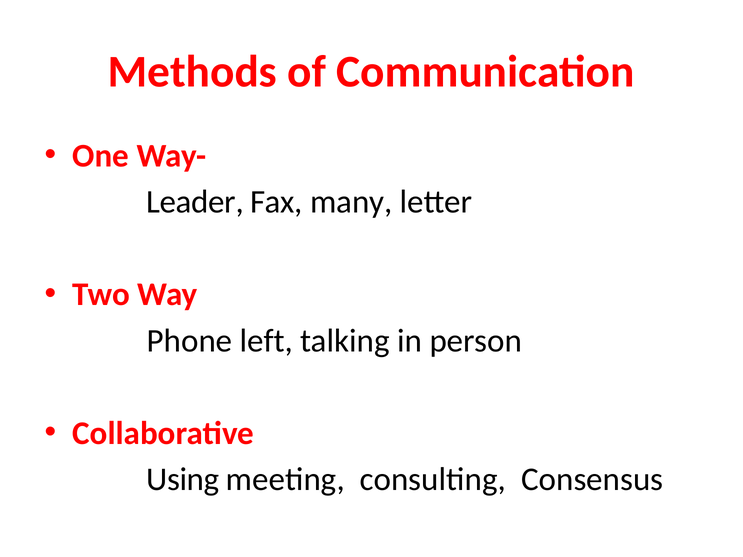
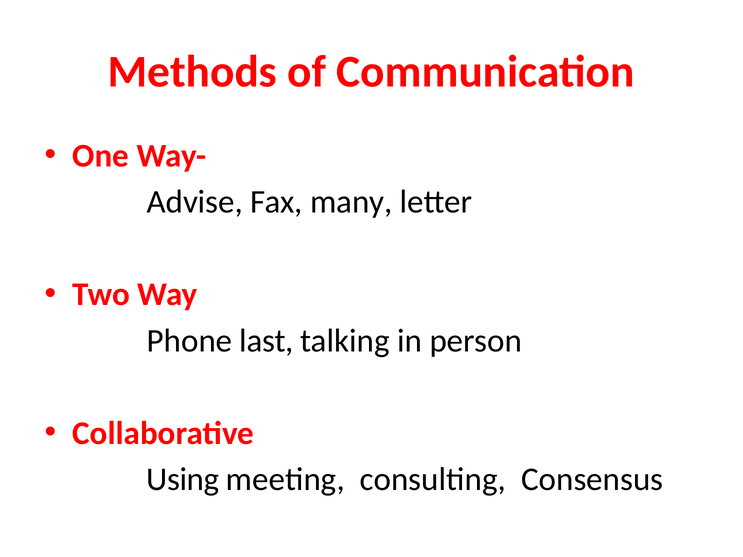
Leader: Leader -> Advise
left: left -> last
